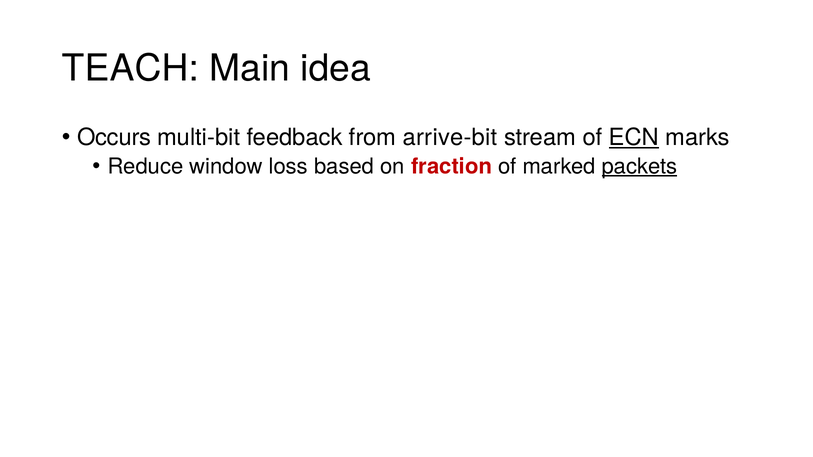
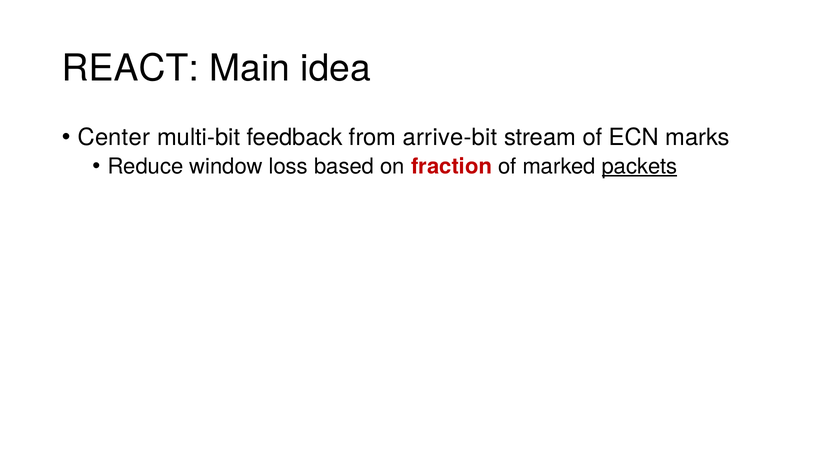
TEACH: TEACH -> REACT
Occurs: Occurs -> Center
ECN underline: present -> none
